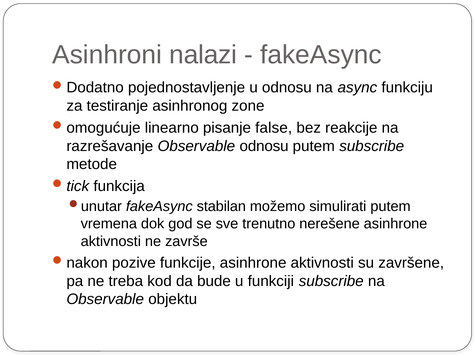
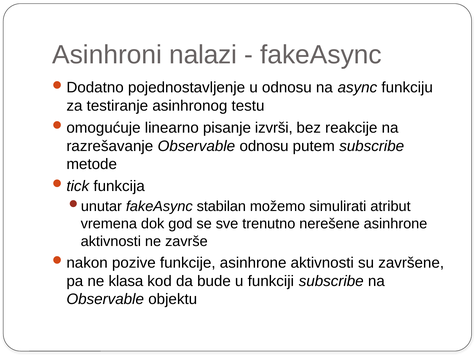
zone: zone -> testu
false: false -> izvrši
simulirati putem: putem -> atribut
treba: treba -> klasa
